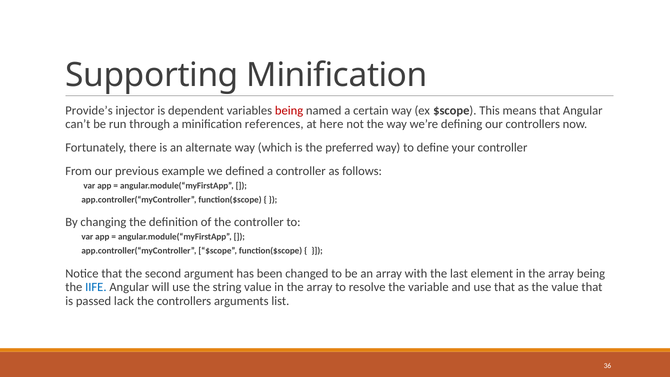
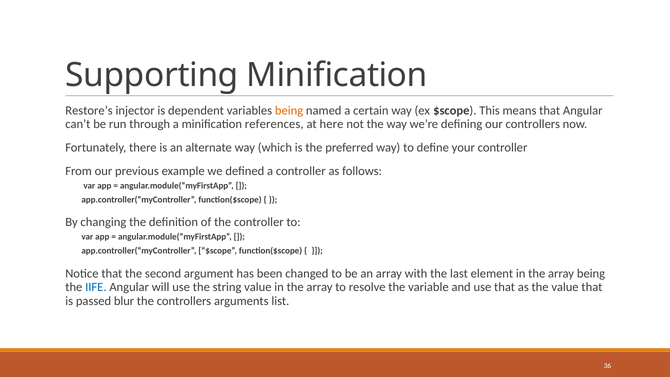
Provide’s: Provide’s -> Restore’s
being at (289, 111) colour: red -> orange
lack: lack -> blur
